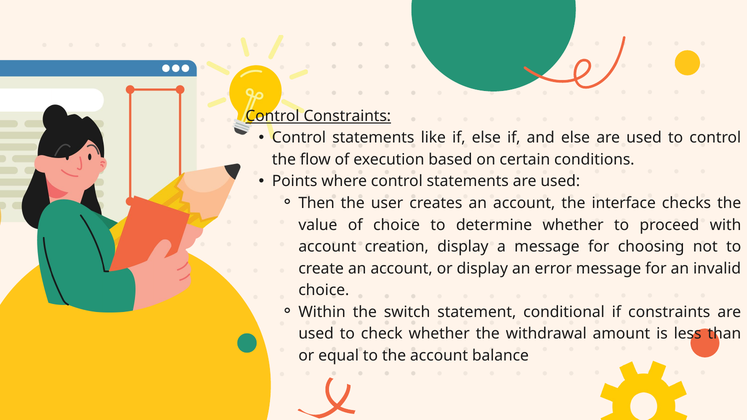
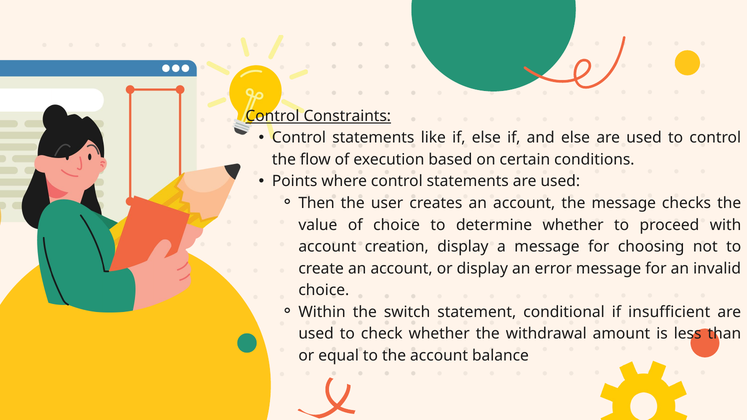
the interface: interface -> message
if constraints: constraints -> insufficient
